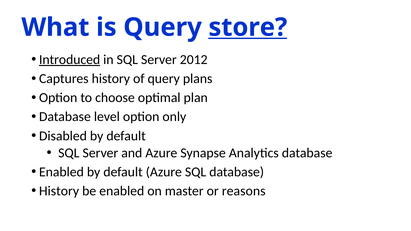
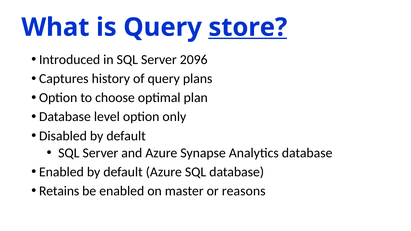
Introduced underline: present -> none
2012: 2012 -> 2096
History at (59, 191): History -> Retains
